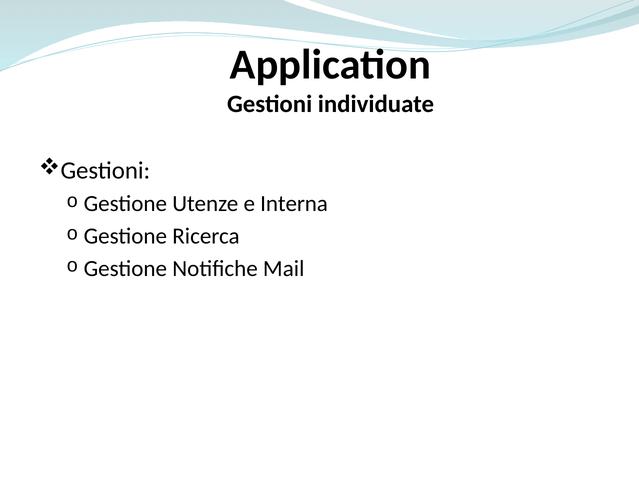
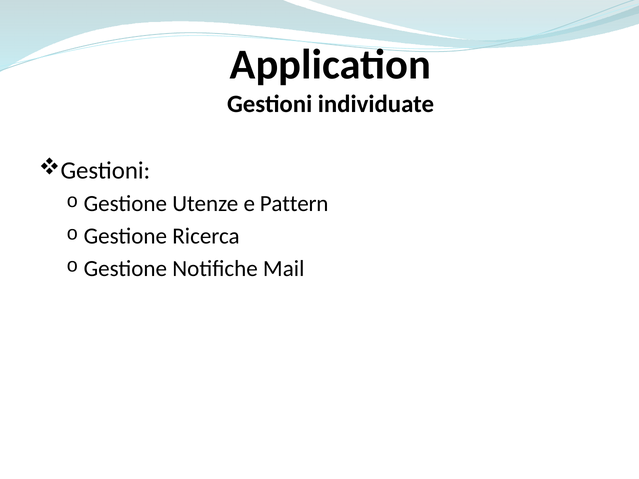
Interna: Interna -> Pattern
